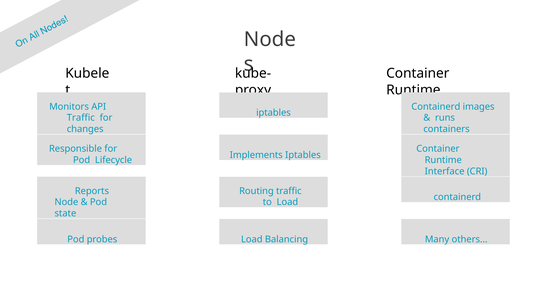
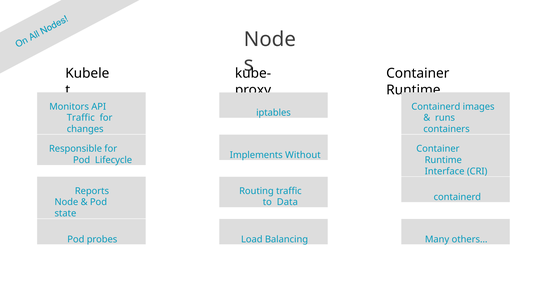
Implements Iptables: Iptables -> Without
to Load: Load -> Data
